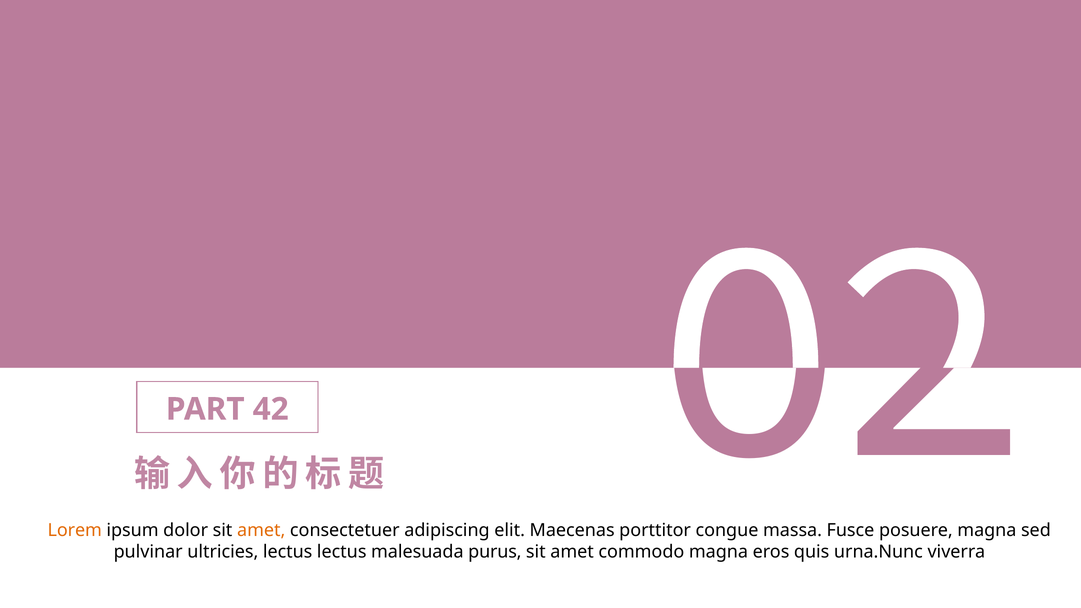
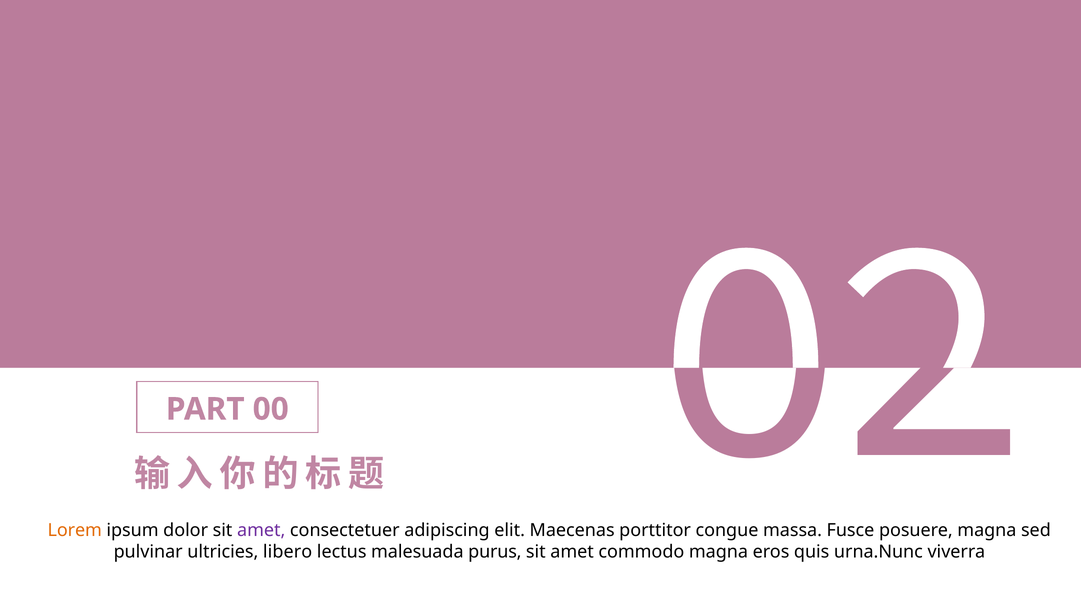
42: 42 -> 00
amet at (261, 530) colour: orange -> purple
ultricies lectus: lectus -> libero
